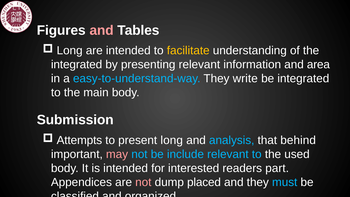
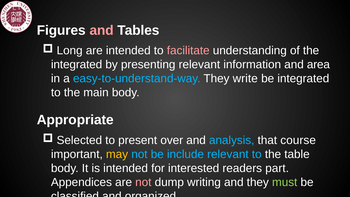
facilitate colour: yellow -> pink
Submission: Submission -> Appropriate
Attempts: Attempts -> Selected
present long: long -> over
behind: behind -> course
may colour: pink -> yellow
used: used -> table
placed: placed -> writing
must colour: light blue -> light green
